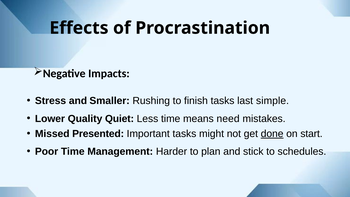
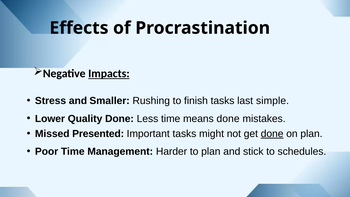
Impacts underline: none -> present
Quality Quiet: Quiet -> Done
means need: need -> done
on start: start -> plan
